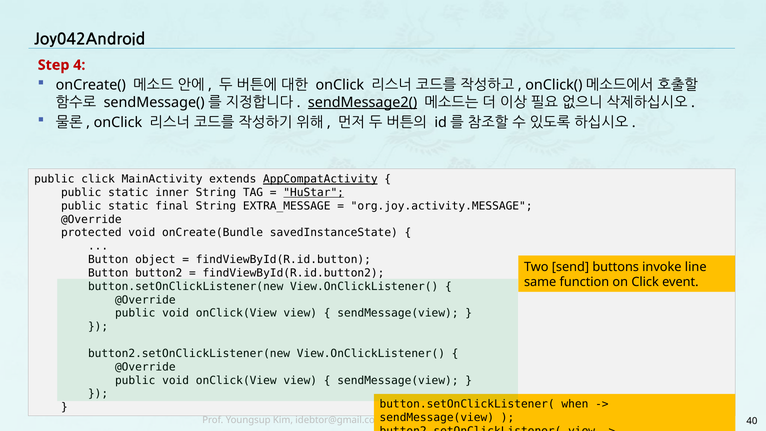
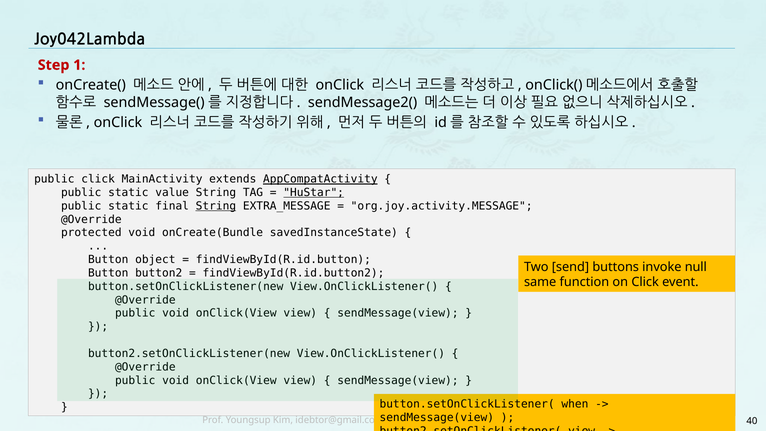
Joy042Android: Joy042Android -> Joy042Lambda
4: 4 -> 1
sendMessage2( underline: present -> none
inner: inner -> value
String at (216, 206) underline: none -> present
line: line -> null
